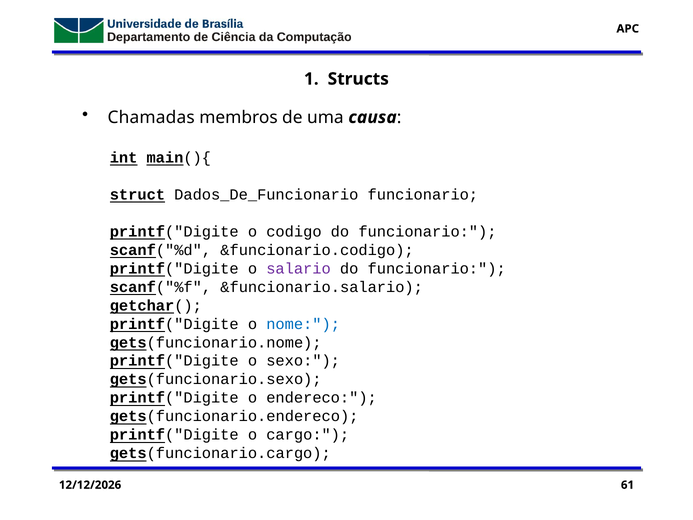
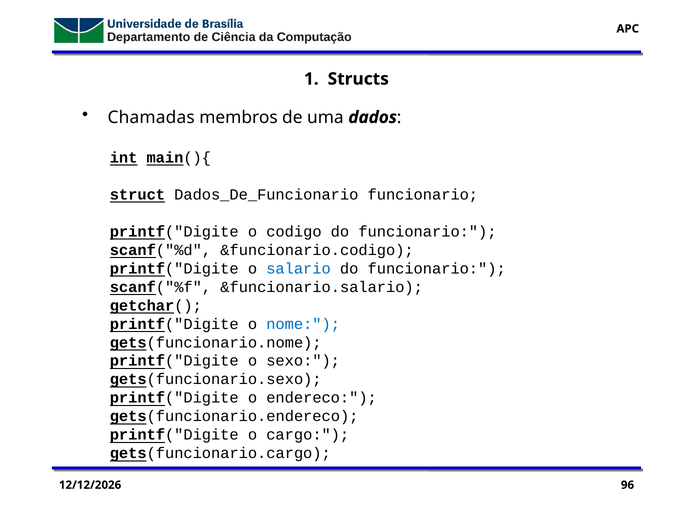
causa: causa -> dados
salario colour: purple -> blue
61: 61 -> 96
